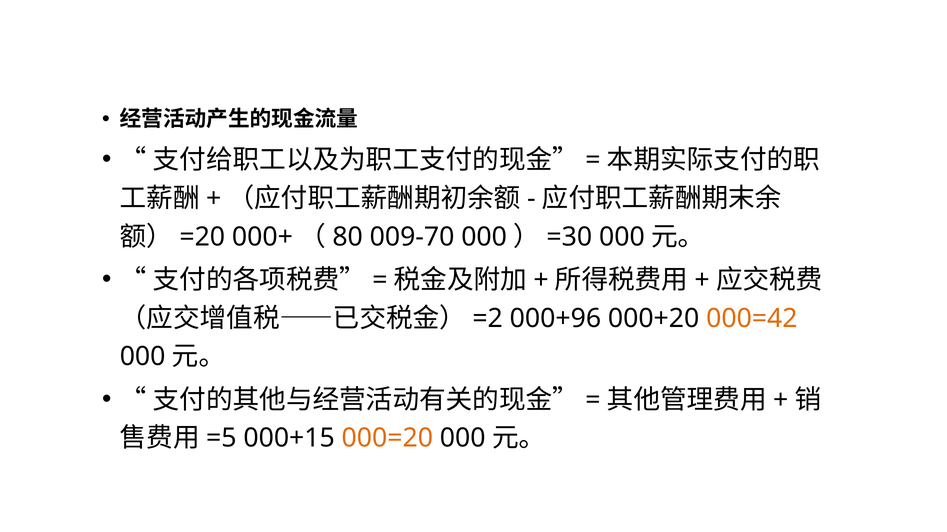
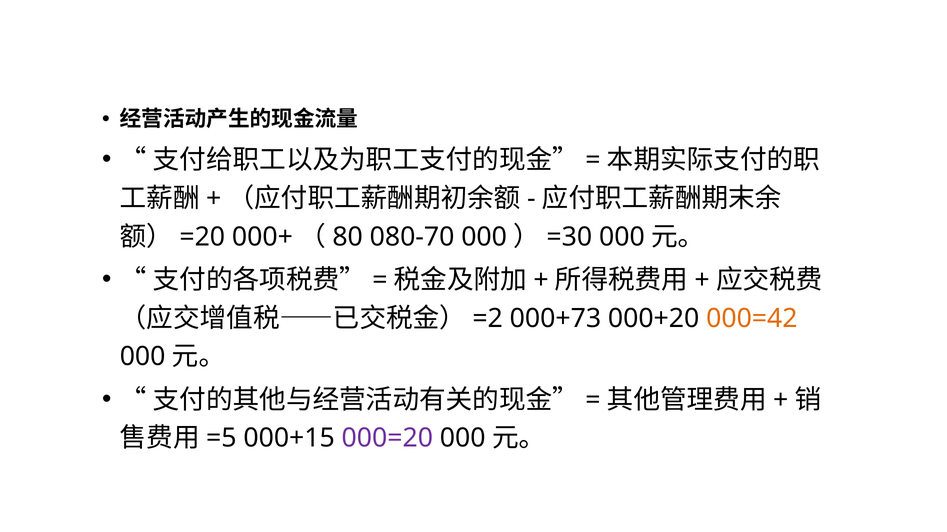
009-70: 009-70 -> 080-70
000+96: 000+96 -> 000+73
000=20 colour: orange -> purple
